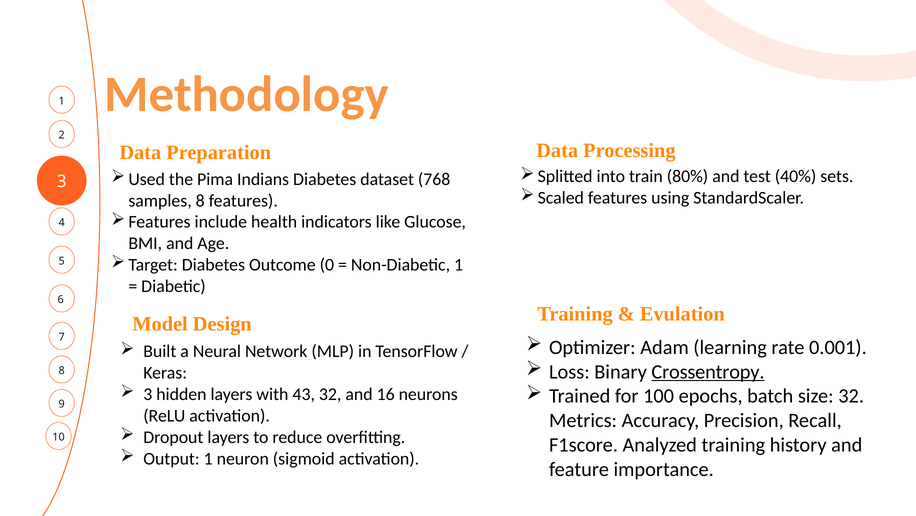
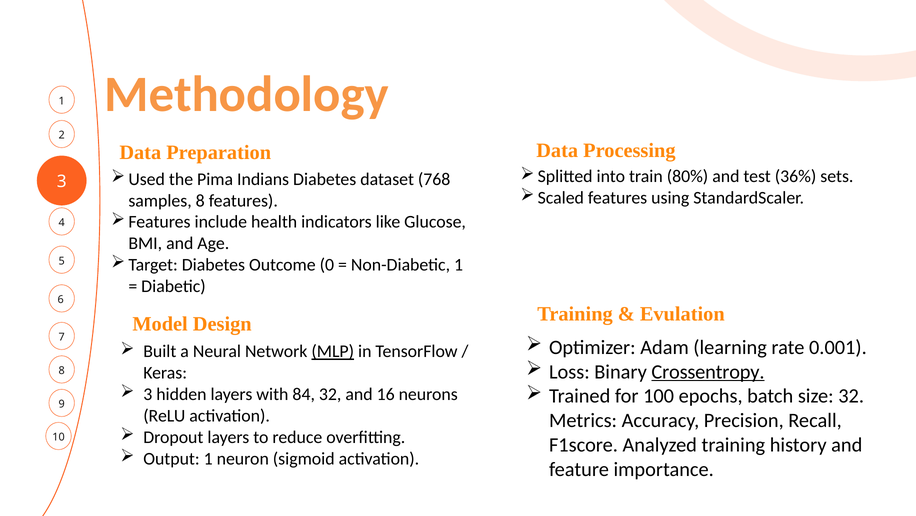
40%: 40% -> 36%
MLP underline: none -> present
43: 43 -> 84
